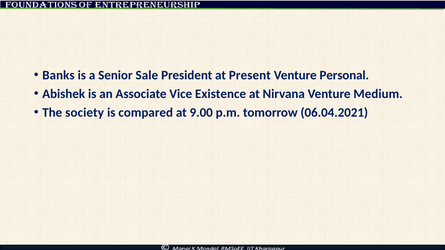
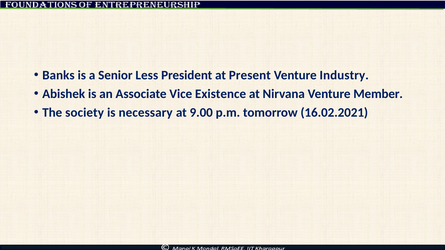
Sale: Sale -> Less
Personal: Personal -> Industry
Medium: Medium -> Member
compared: compared -> necessary
06.04.2021: 06.04.2021 -> 16.02.2021
